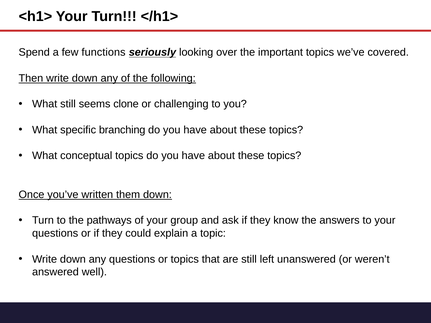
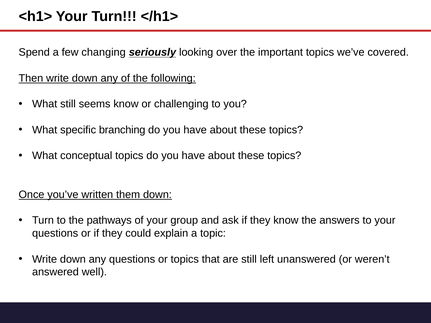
functions: functions -> changing
seems clone: clone -> know
